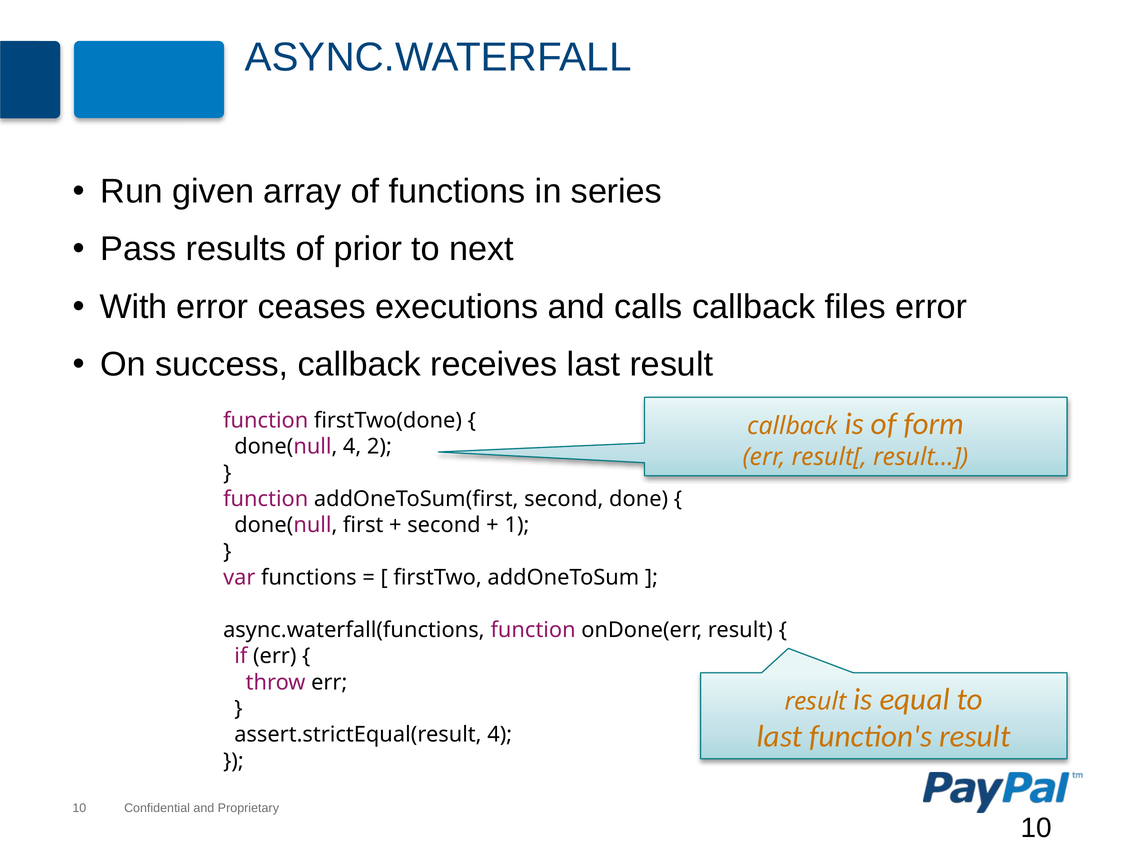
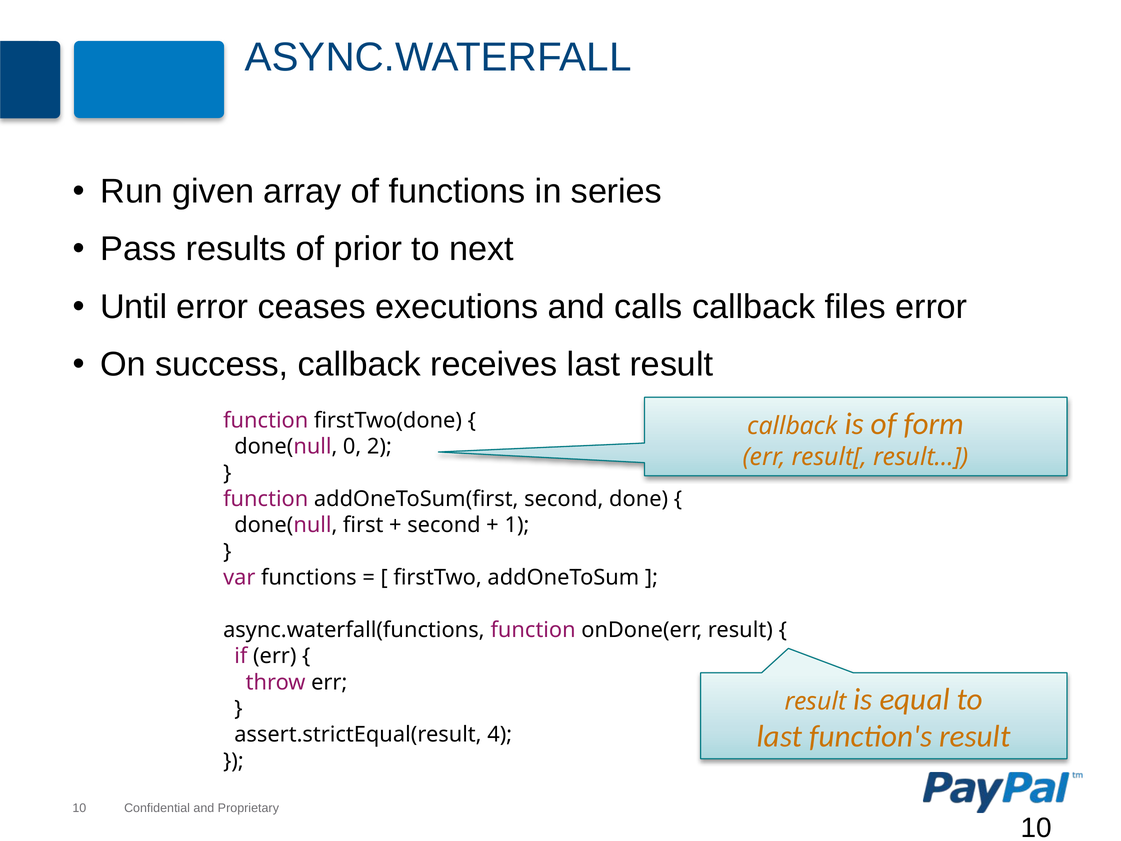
With: With -> Until
done(null 4: 4 -> 0
